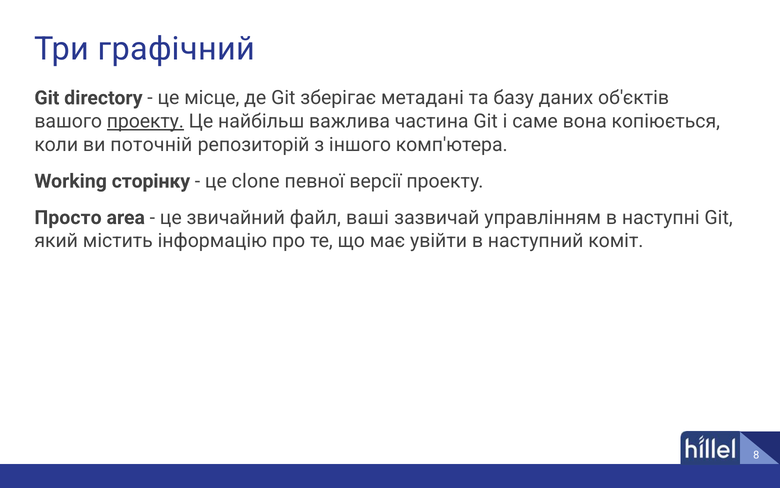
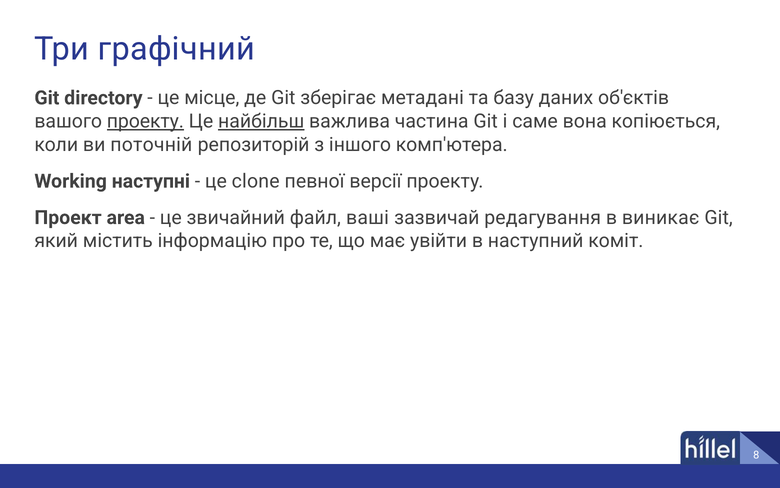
найбільш underline: none -> present
сторінку: сторінку -> наступні
Просто: Просто -> Проект
управлінням: управлінням -> редагування
наступні: наступні -> виникає
